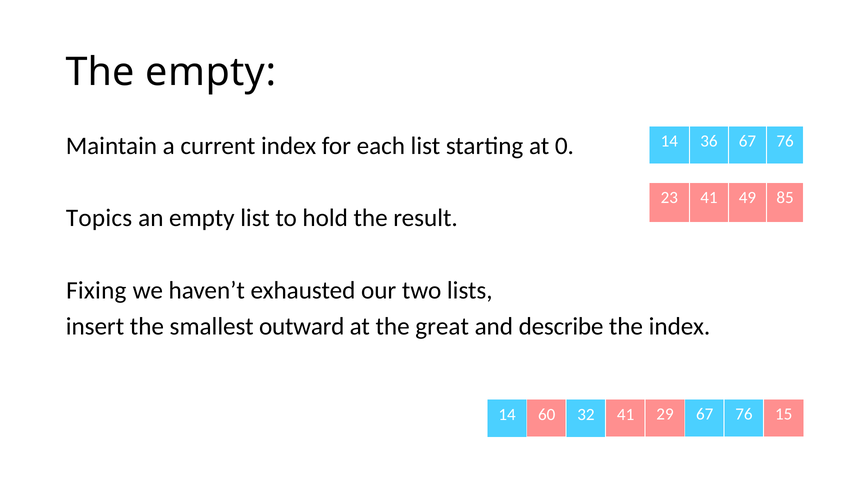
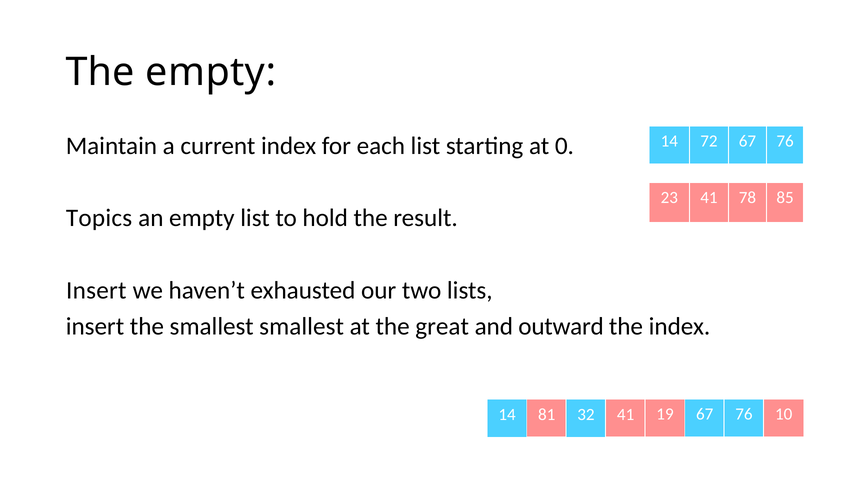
36: 36 -> 72
49: 49 -> 78
Fixing at (96, 291): Fixing -> Insert
smallest outward: outward -> smallest
describe: describe -> outward
60: 60 -> 81
29: 29 -> 19
15: 15 -> 10
